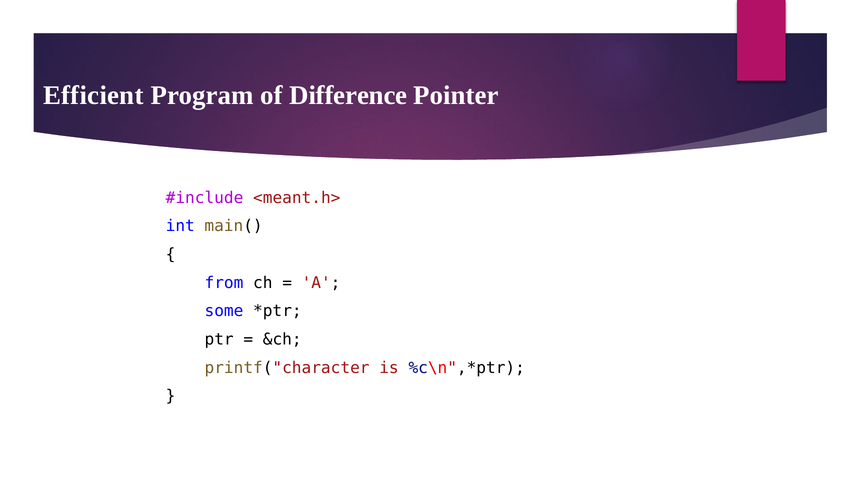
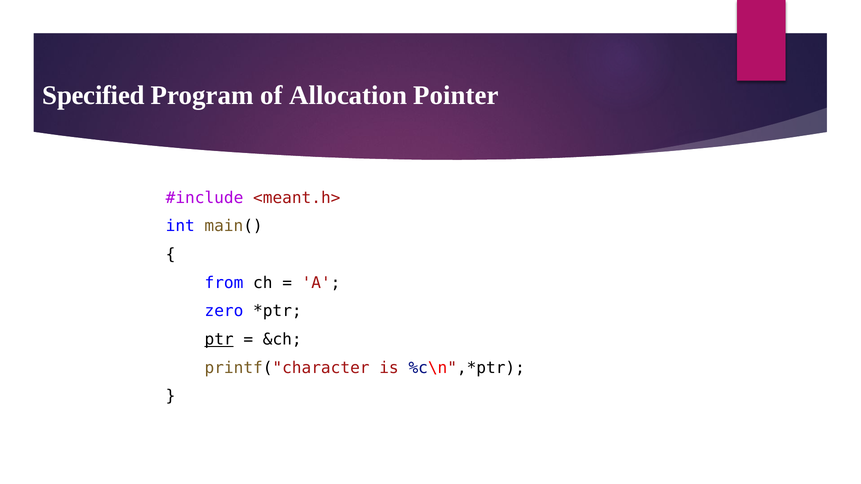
Efficient: Efficient -> Specified
Difference: Difference -> Allocation
some: some -> zero
ptr underline: none -> present
